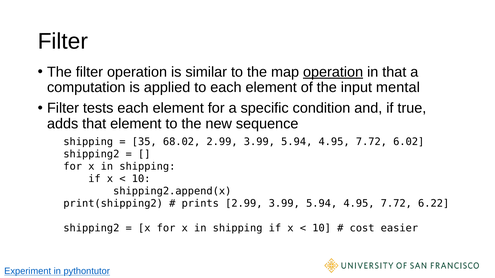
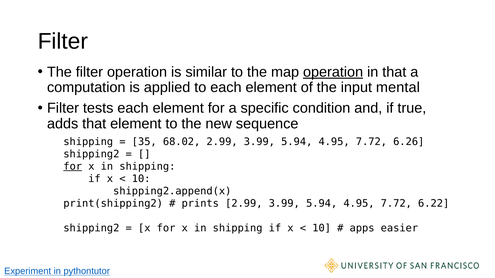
6.02: 6.02 -> 6.26
for at (73, 167) underline: none -> present
cost: cost -> apps
